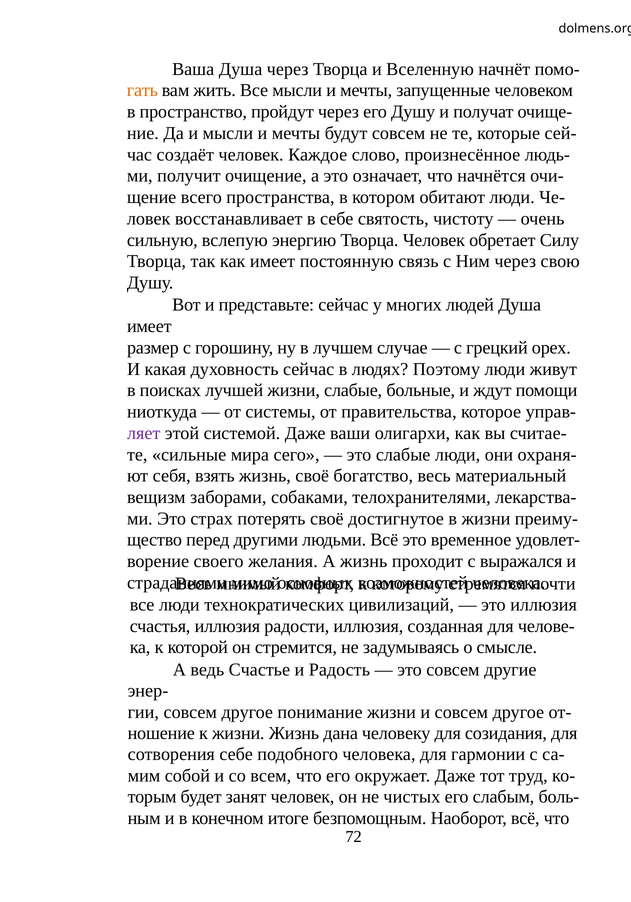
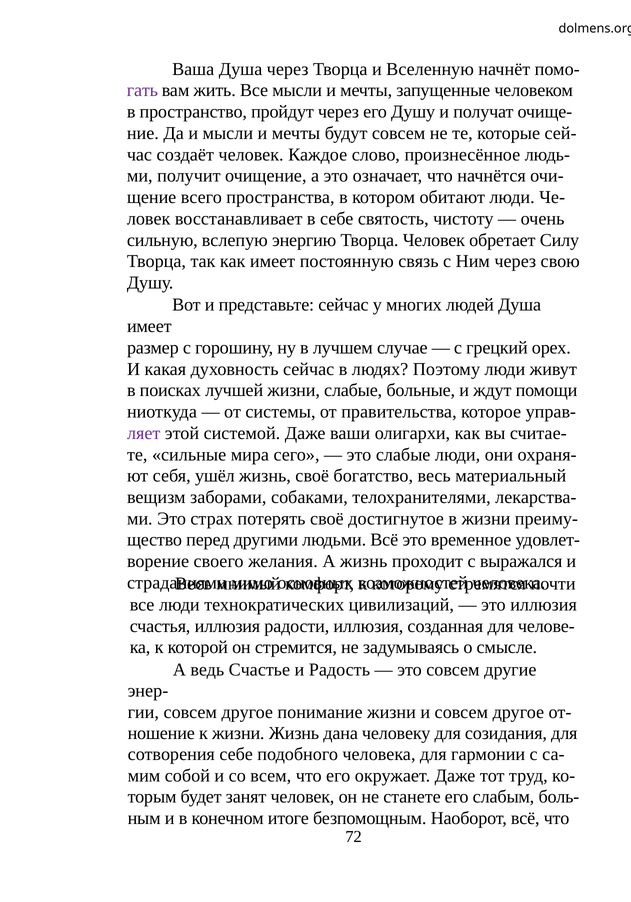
гать colour: orange -> purple
взять: взять -> ушёл
чистых: чистых -> станете
